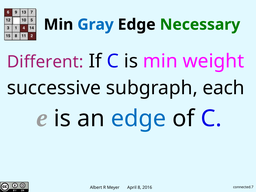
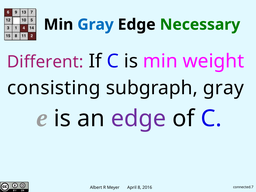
successive: successive -> consisting
subgraph each: each -> gray
edge at (138, 119) colour: blue -> purple
